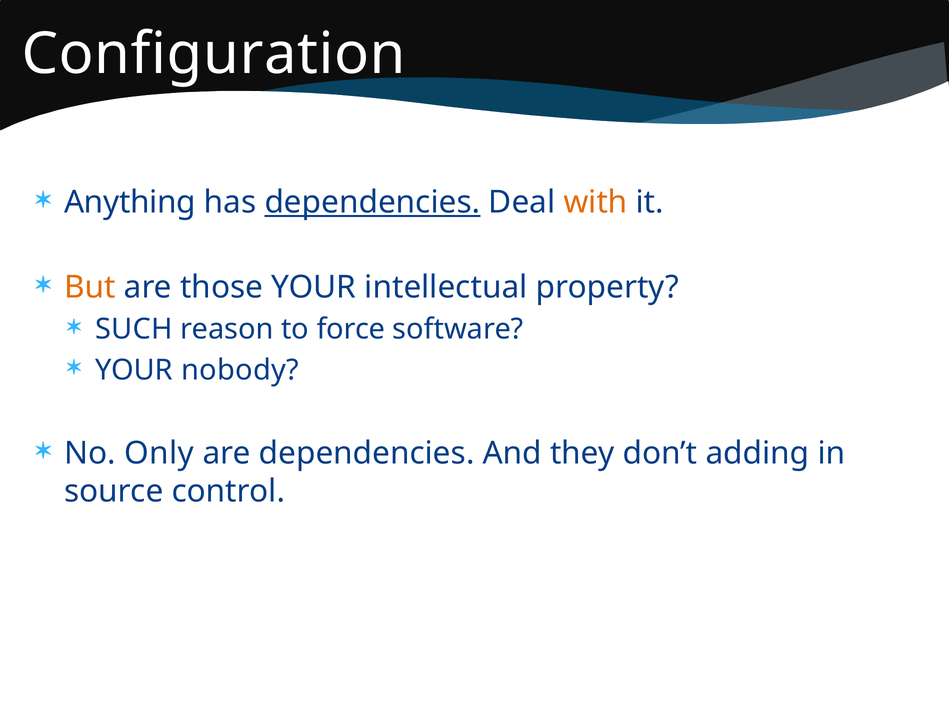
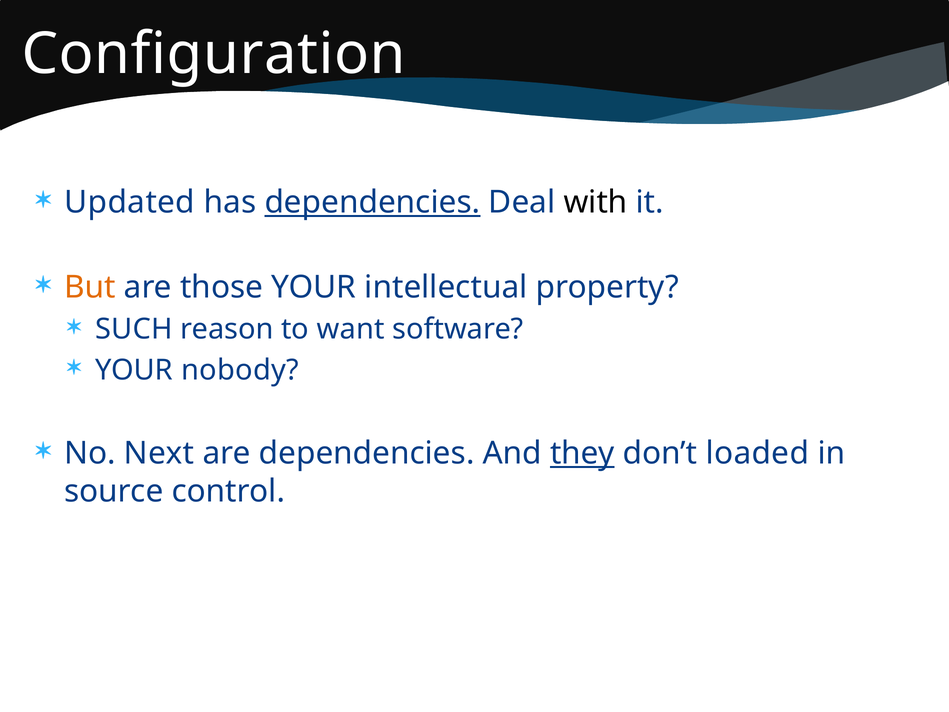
Anything: Anything -> Updated
with colour: orange -> black
force: force -> want
Only: Only -> Next
they underline: none -> present
adding: adding -> loaded
